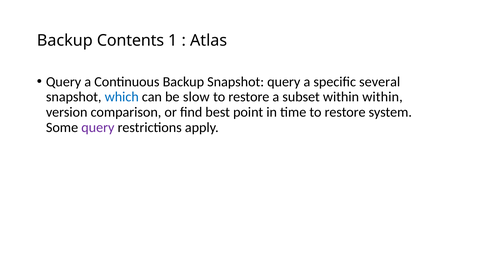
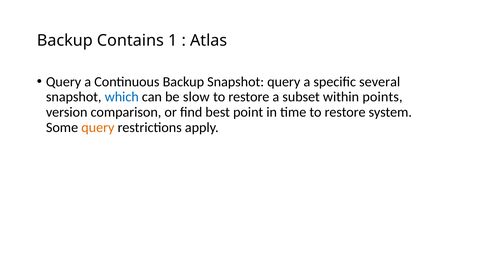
Contents: Contents -> Contains
within within: within -> points
query at (98, 127) colour: purple -> orange
